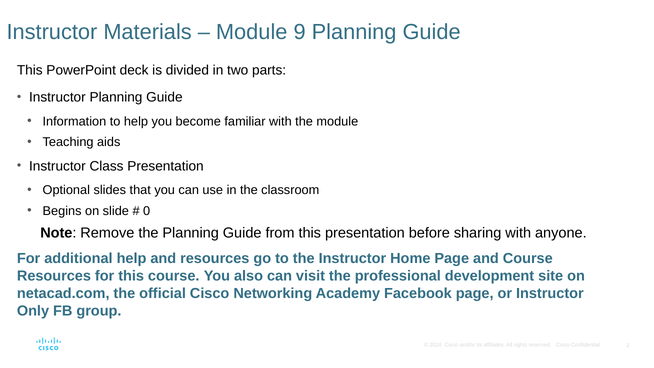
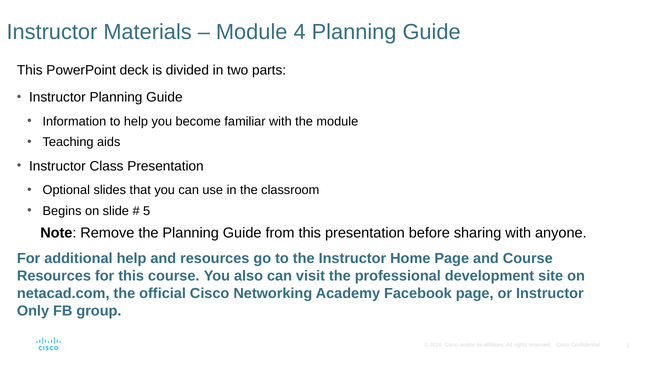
9: 9 -> 4
0: 0 -> 5
